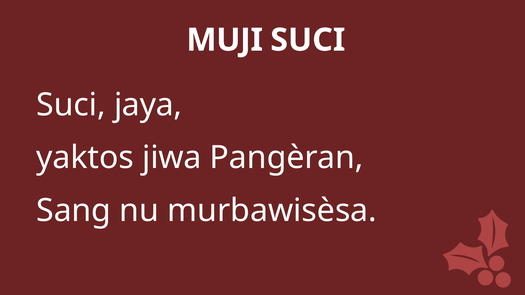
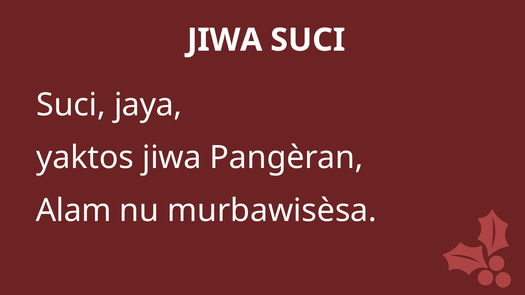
MUJI at (225, 40): MUJI -> JIWA
Sang: Sang -> Alam
